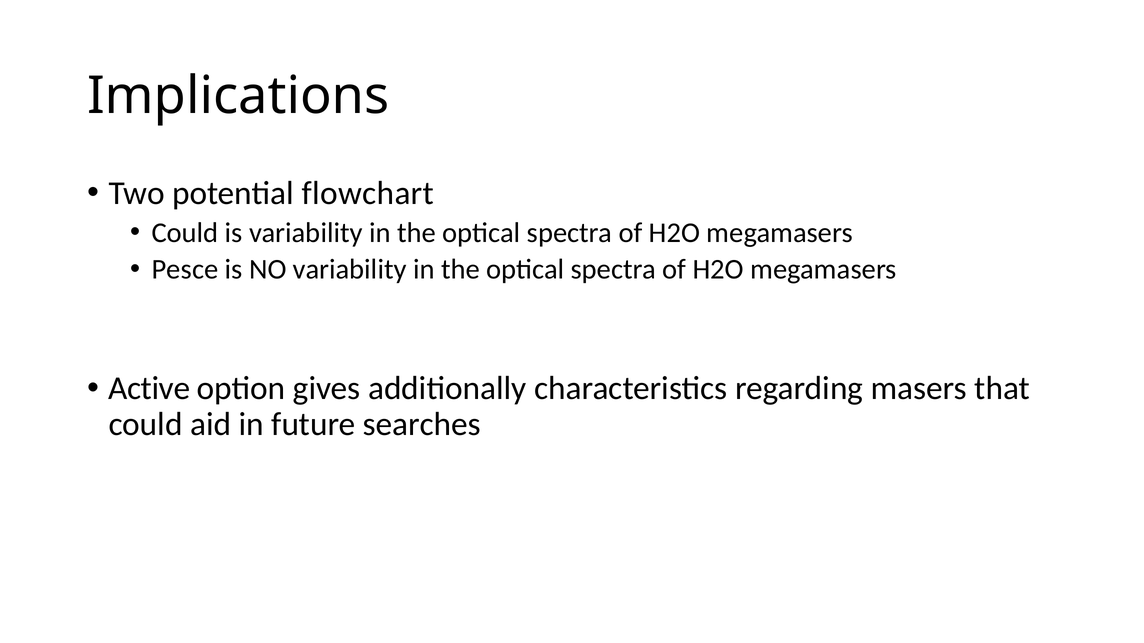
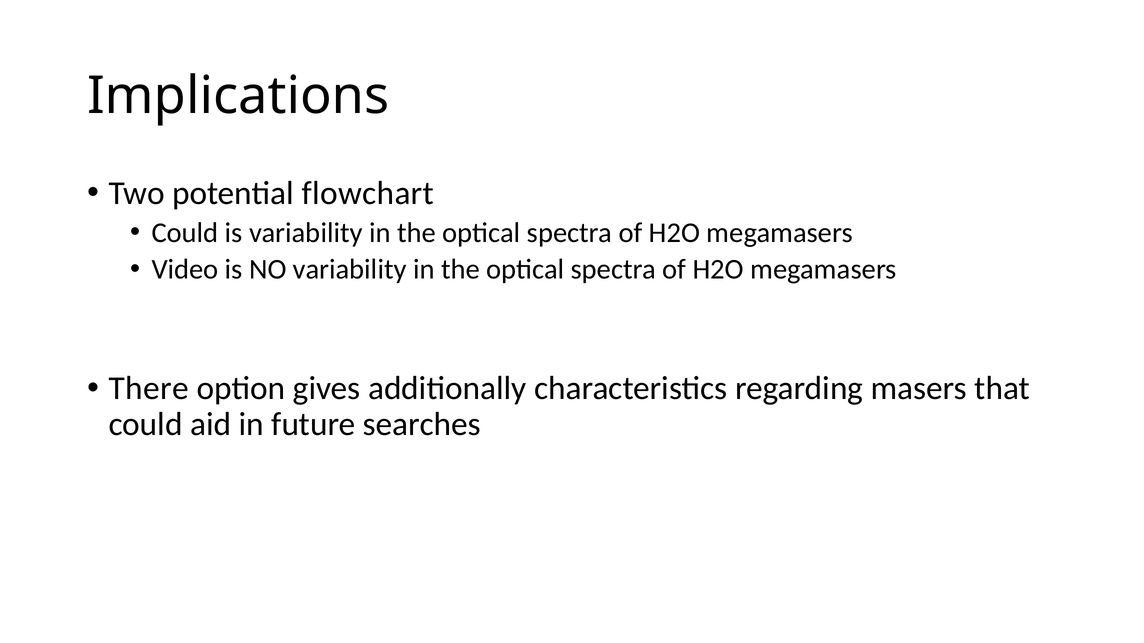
Pesce: Pesce -> Video
Active: Active -> There
